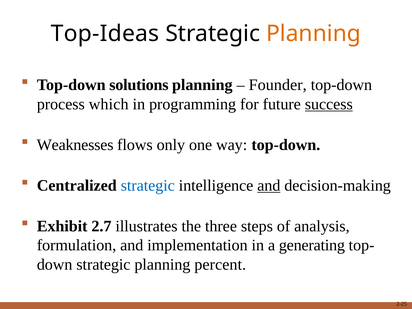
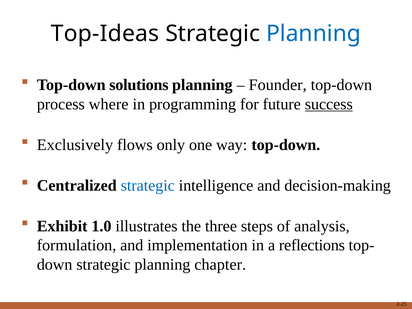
Planning at (313, 34) colour: orange -> blue
which: which -> where
Weaknesses: Weaknesses -> Exclusively
and at (269, 185) underline: present -> none
2.7: 2.7 -> 1.0
generating: generating -> reflections
percent: percent -> chapter
